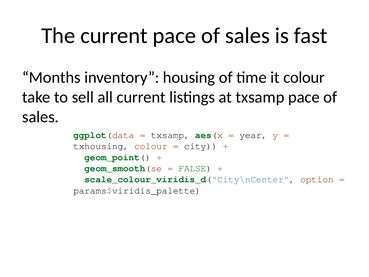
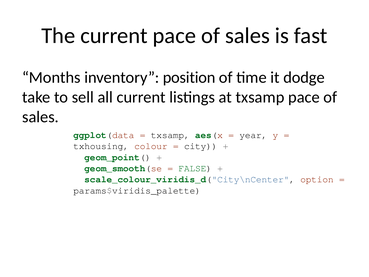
housing: housing -> position
it colour: colour -> dodge
